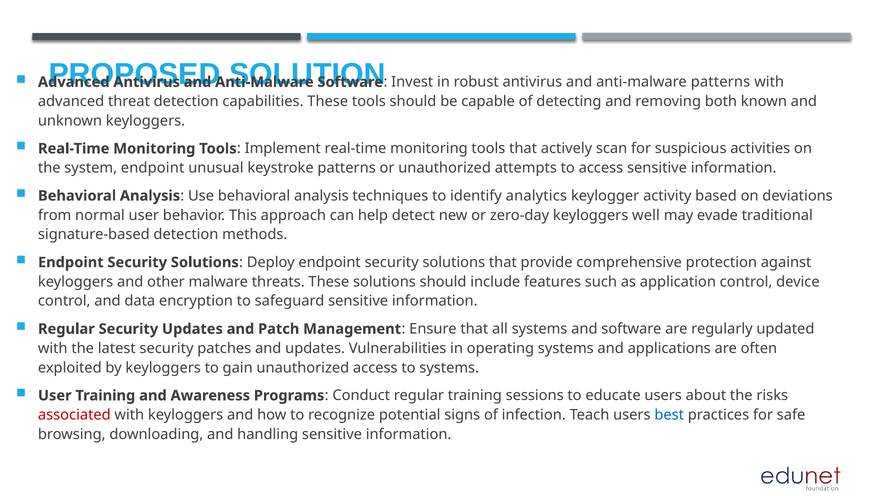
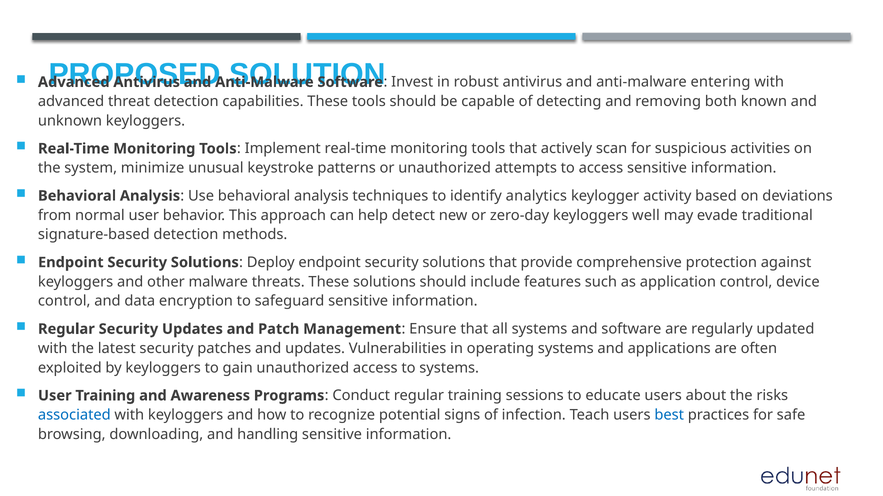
anti-malware patterns: patterns -> entering
system endpoint: endpoint -> minimize
associated colour: red -> blue
